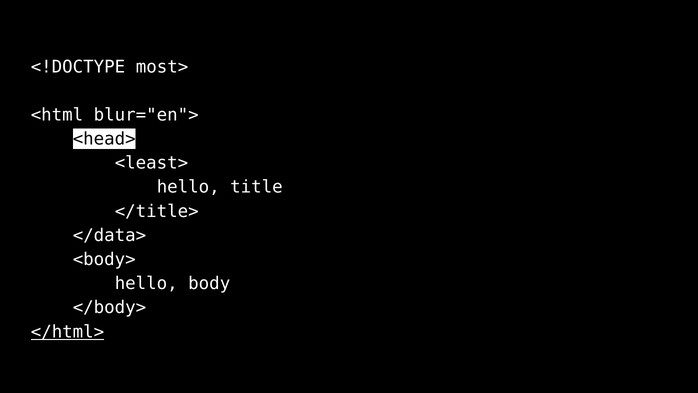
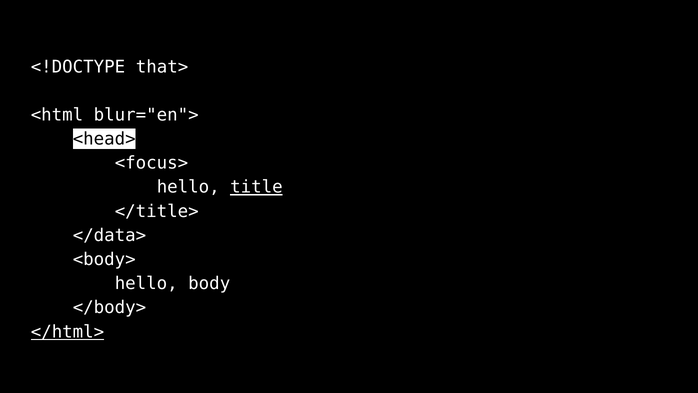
most>: most> -> that>
<least>: <least> -> <focus>
title underline: none -> present
